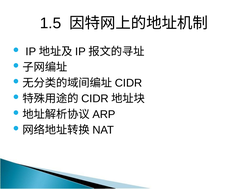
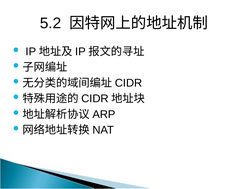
1.5: 1.5 -> 5.2
